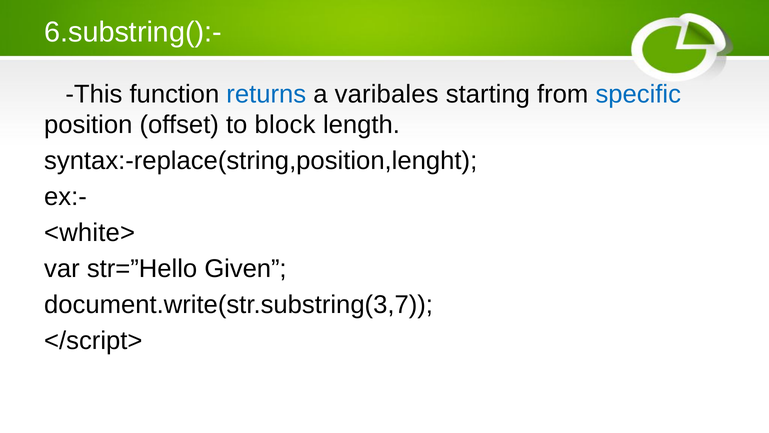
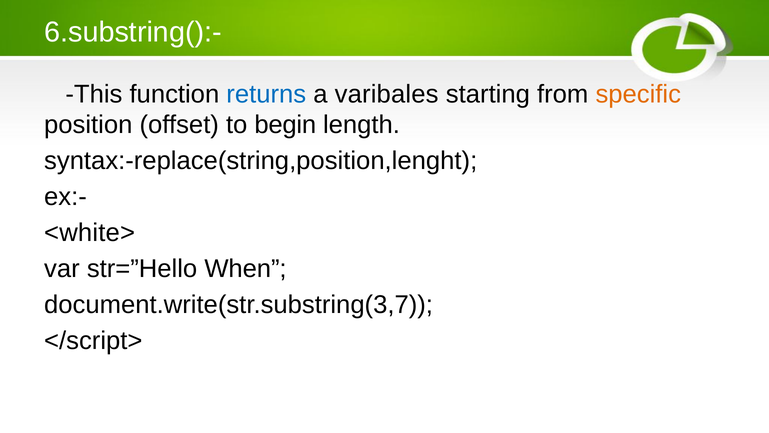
specific colour: blue -> orange
block: block -> begin
Given: Given -> When
